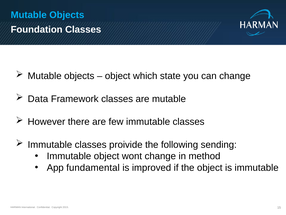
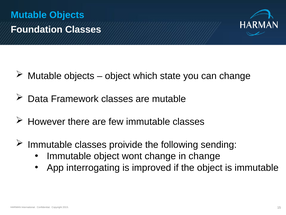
in method: method -> change
fundamental: fundamental -> interrogating
